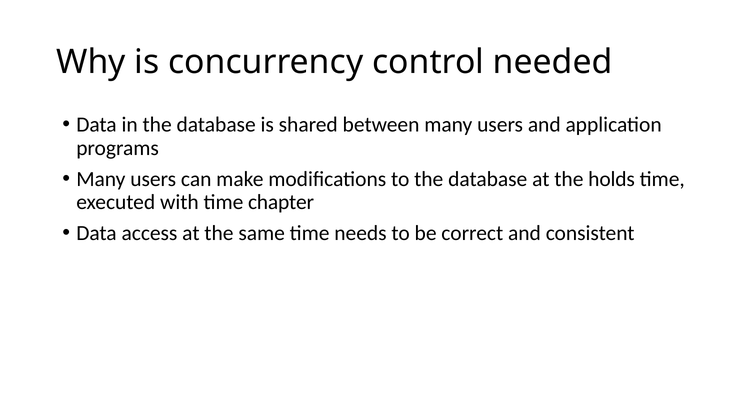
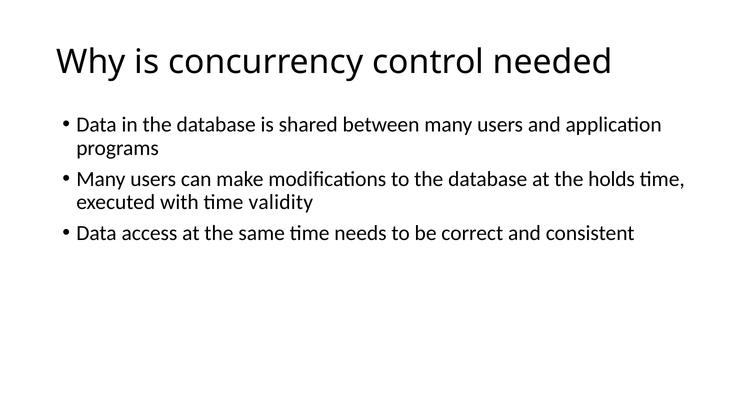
chapter: chapter -> validity
